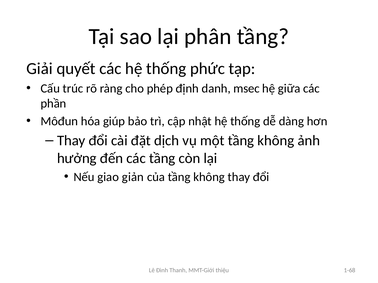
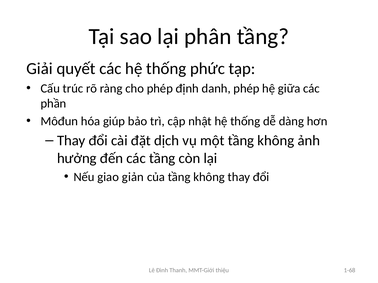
danh msec: msec -> phép
